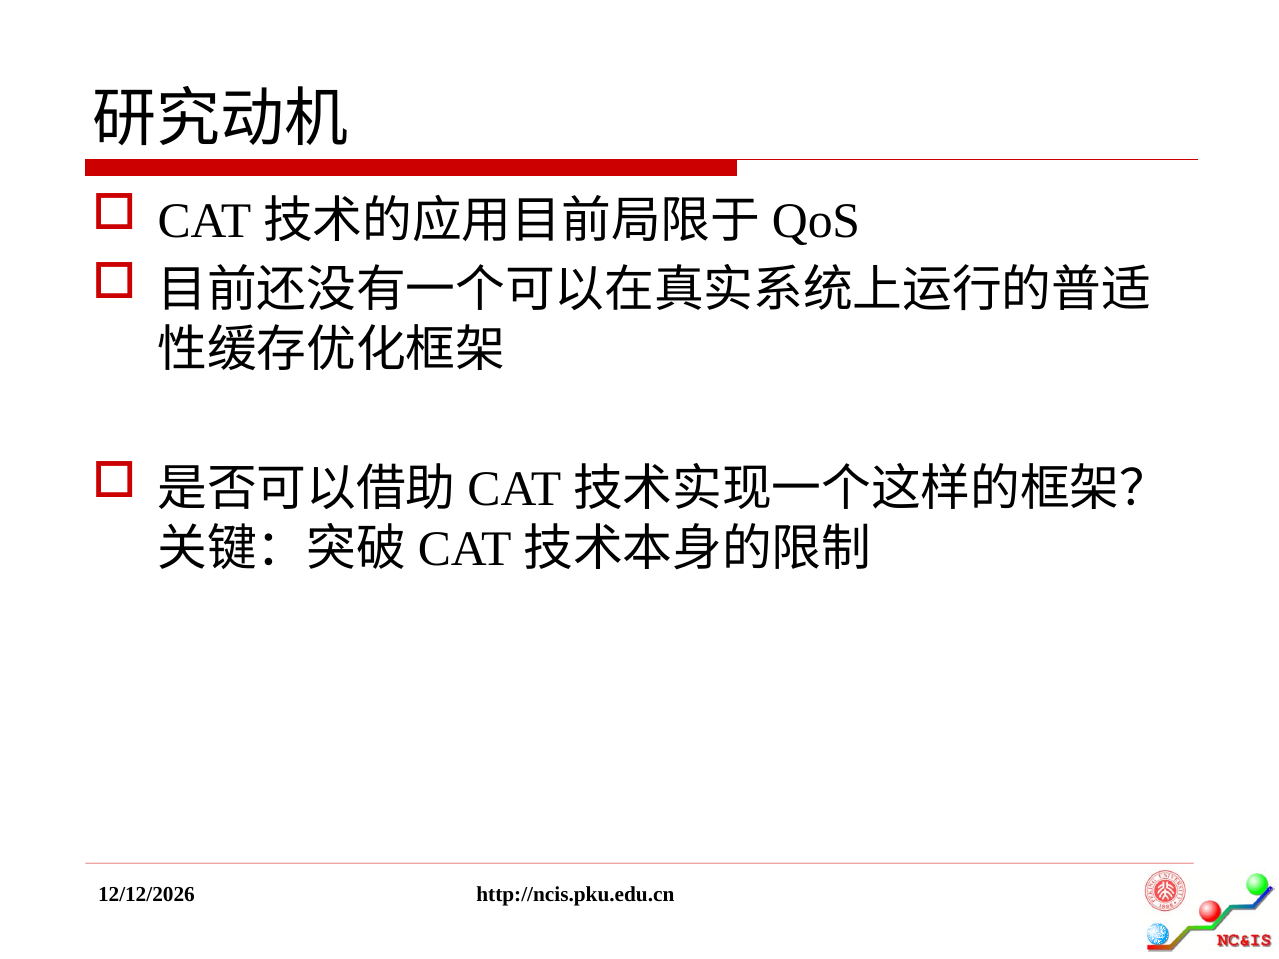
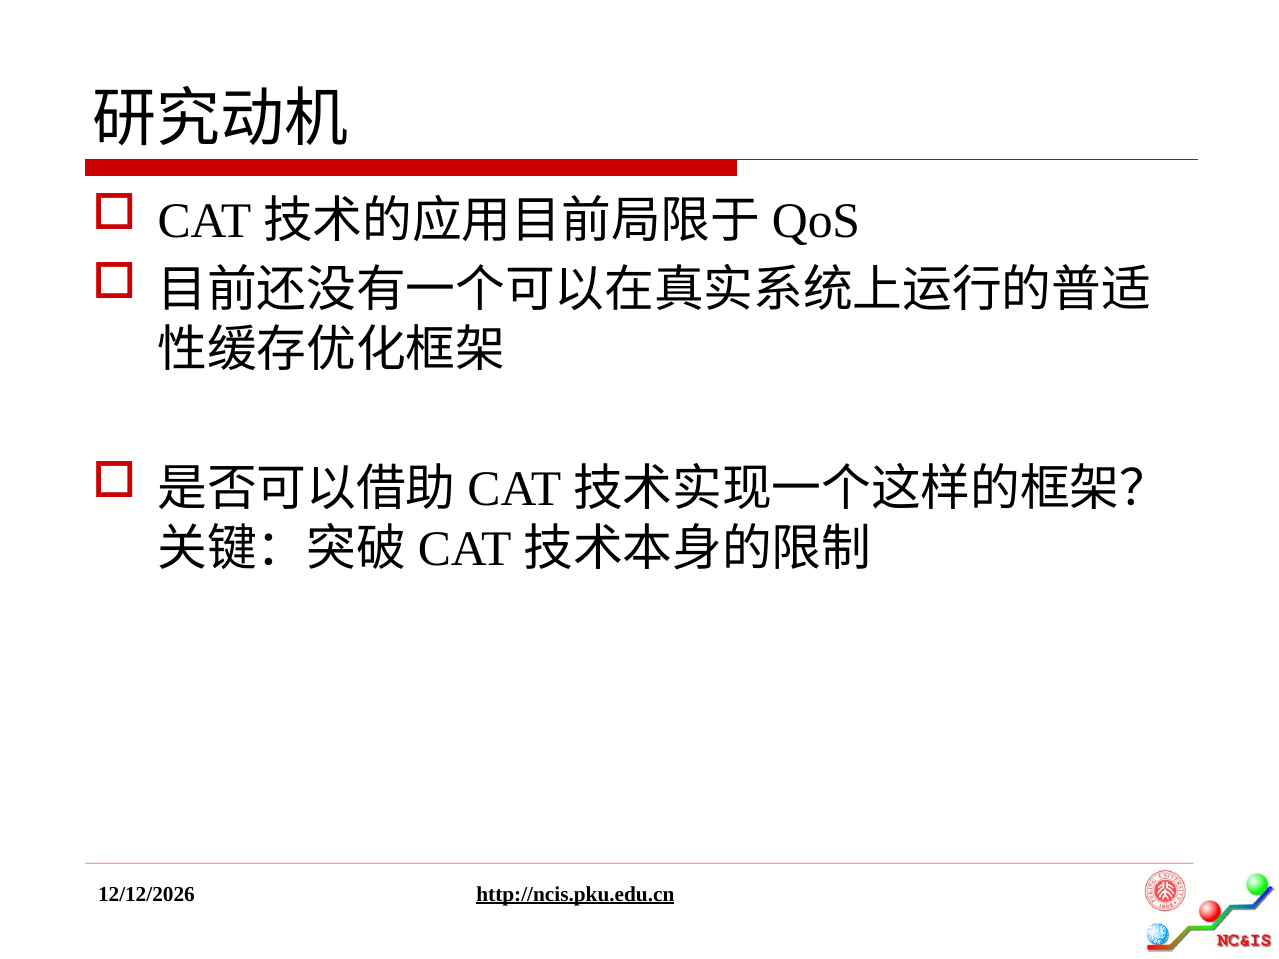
http://ncis.pku.edu.cn underline: none -> present
